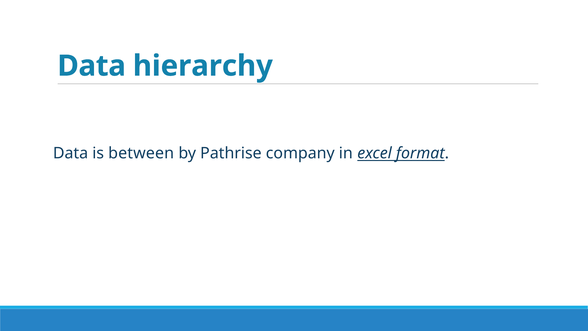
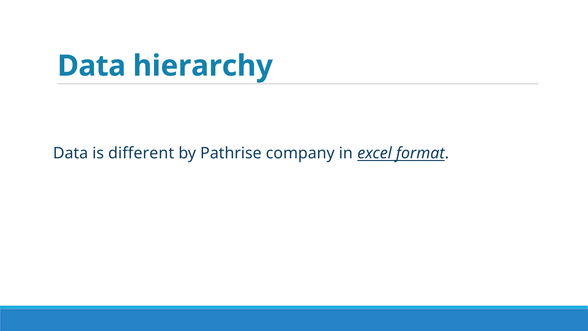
between: between -> different
